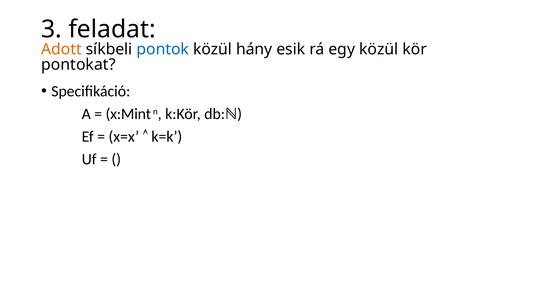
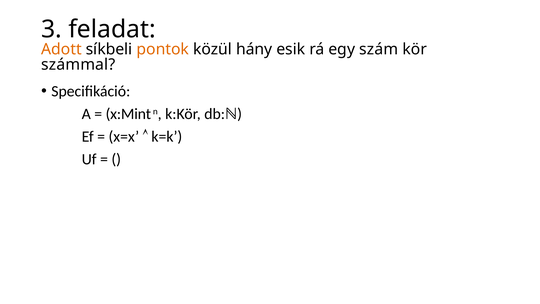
pontok colour: blue -> orange
egy közül: közül -> szám
pontokat: pontokat -> számmal
